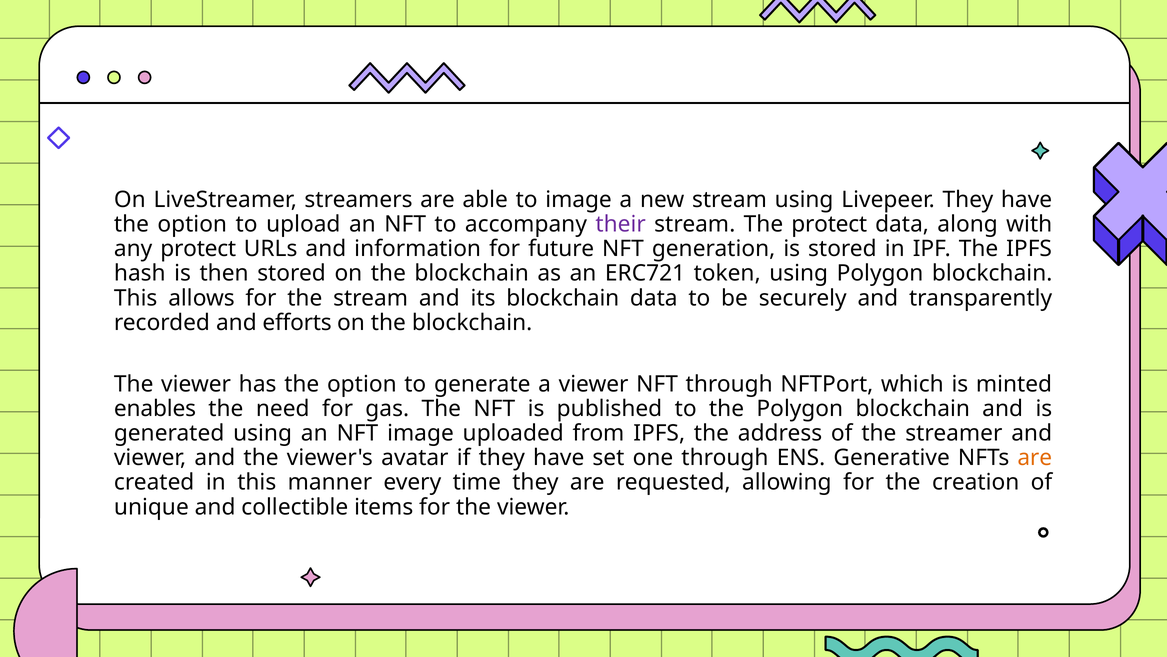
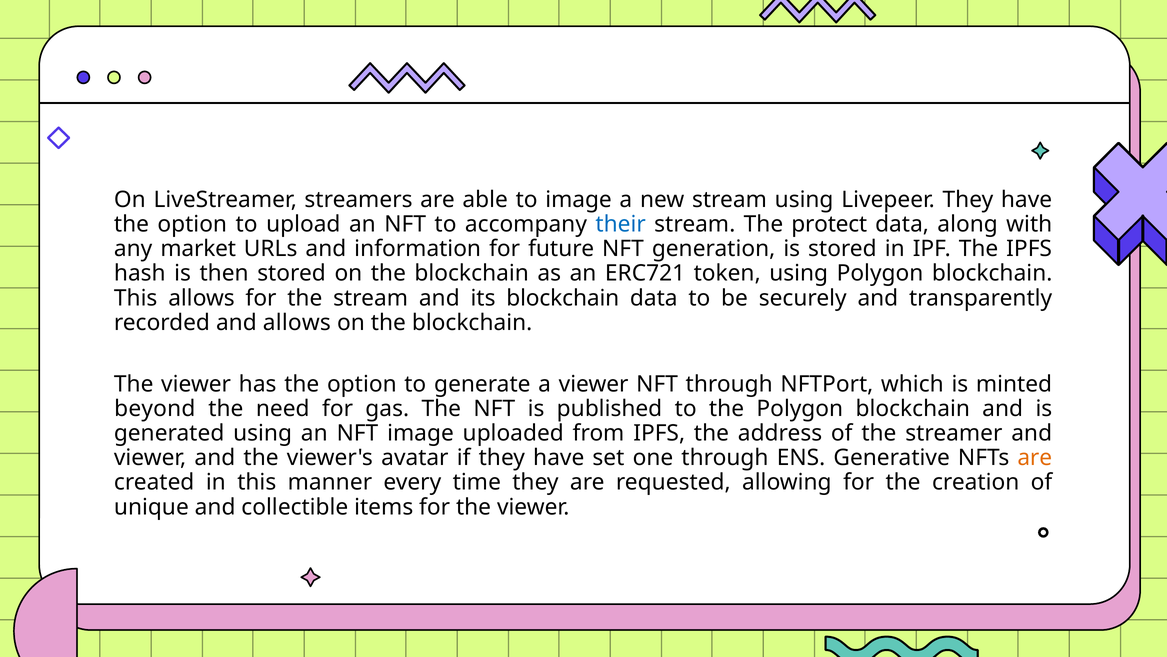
their colour: purple -> blue
any protect: protect -> market
and efforts: efforts -> allows
enables: enables -> beyond
